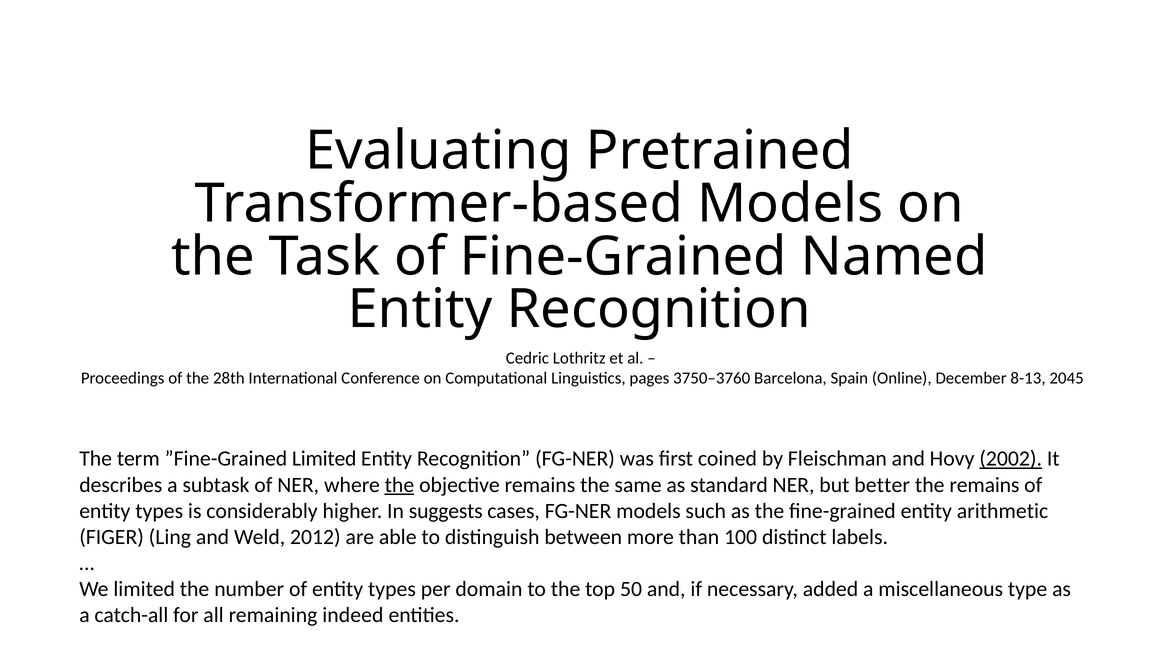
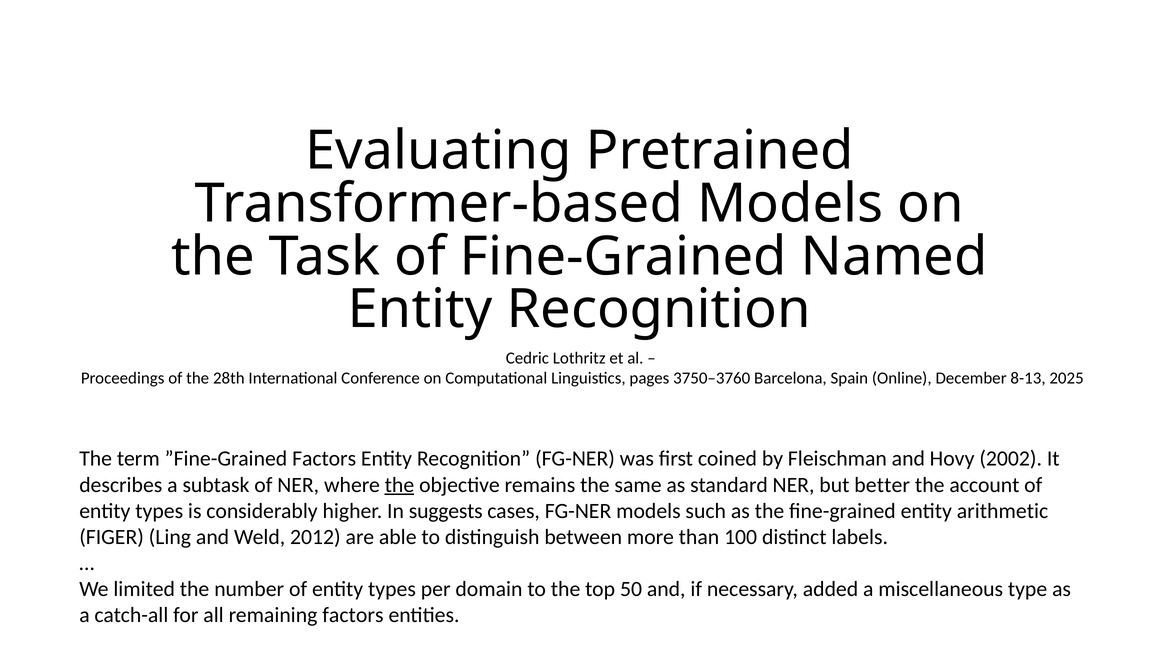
2045: 2045 -> 2025
”Fine-Grained Limited: Limited -> Factors
2002 underline: present -> none
the remains: remains -> account
remaining indeed: indeed -> factors
